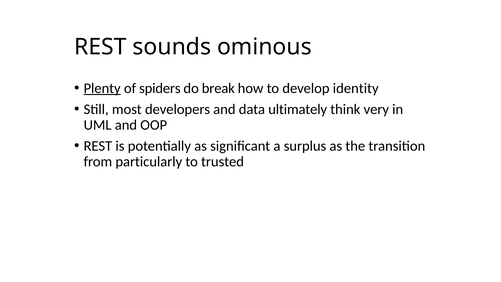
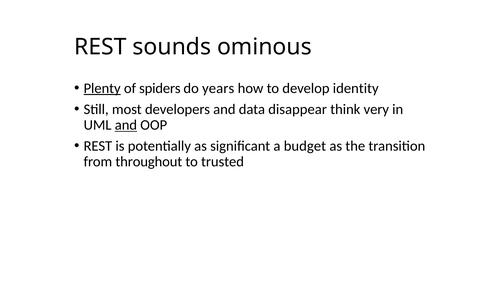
break: break -> years
ultimately: ultimately -> disappear
and at (126, 125) underline: none -> present
surplus: surplus -> budget
particularly: particularly -> throughout
